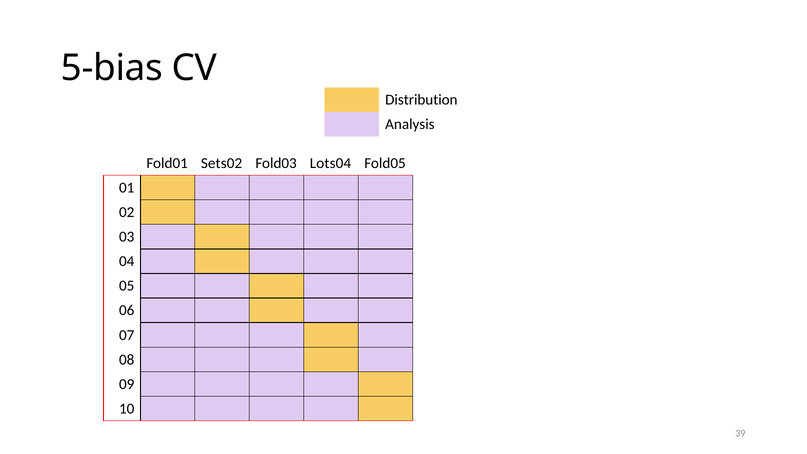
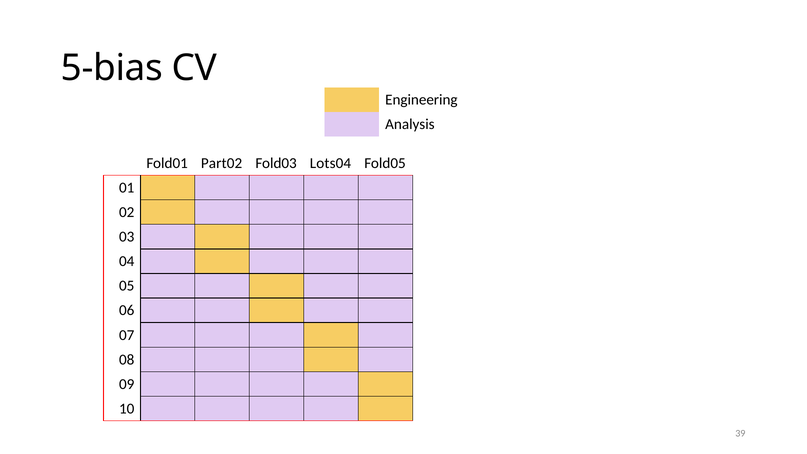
Distribution: Distribution -> Engineering
Sets02: Sets02 -> Part02
